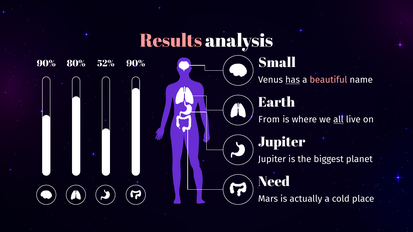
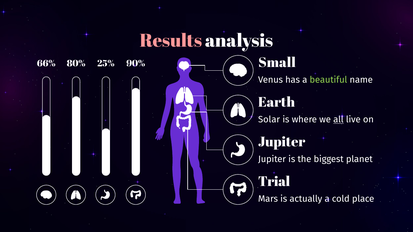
90% at (46, 64): 90% -> 66%
52%: 52% -> 25%
has underline: present -> none
beautiful colour: pink -> light green
From: From -> Solar
Need: Need -> Trial
